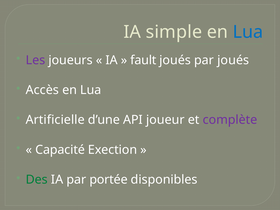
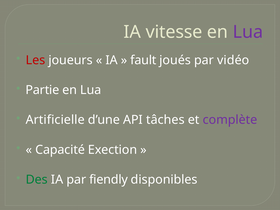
simple: simple -> vitesse
Lua at (248, 32) colour: blue -> purple
Les colour: purple -> red
par joués: joués -> vidéo
Accès: Accès -> Partie
joueur: joueur -> tâches
portée: portée -> fiendly
